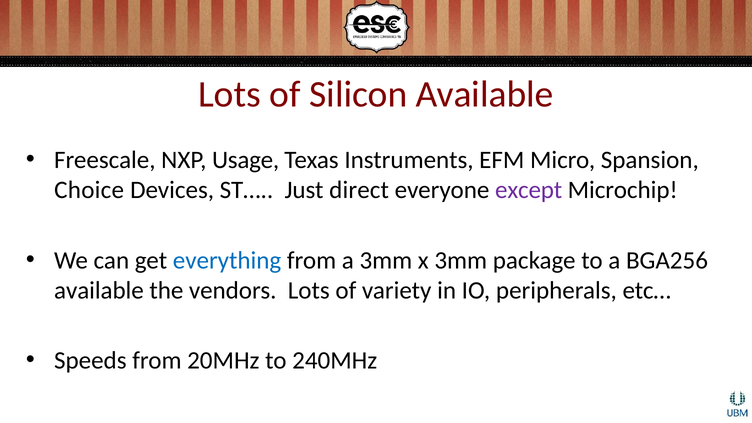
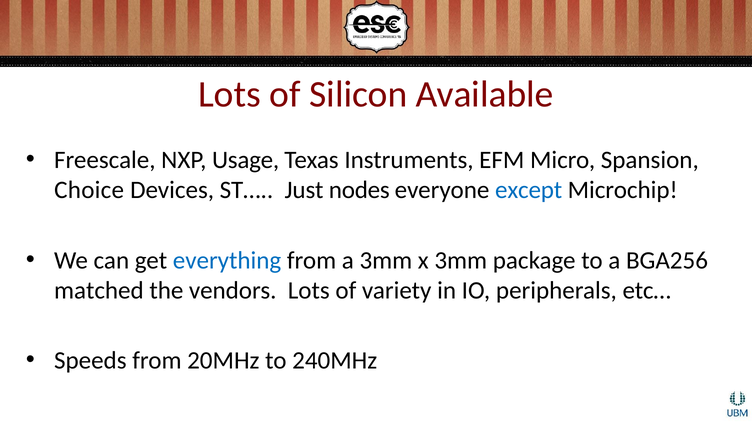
direct: direct -> nodes
except colour: purple -> blue
available at (99, 290): available -> matched
